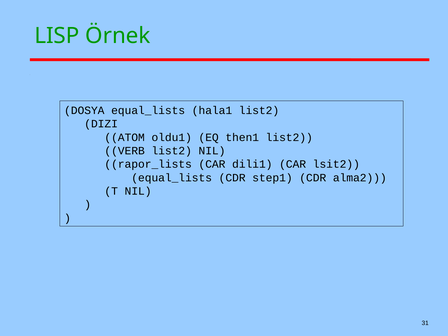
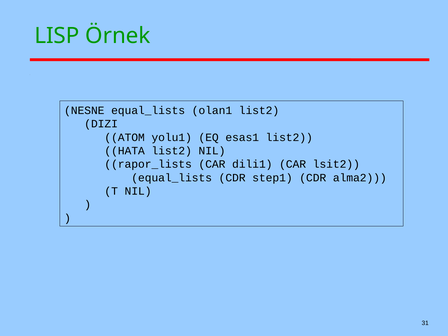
DOSYA: DOSYA -> NESNE
hala1: hala1 -> olan1
oldu1: oldu1 -> yolu1
then1: then1 -> esas1
VERB: VERB -> HATA
